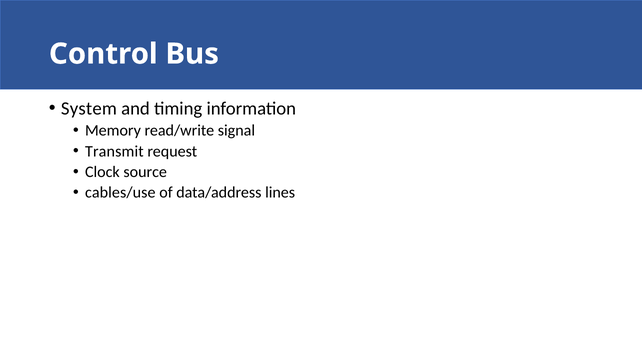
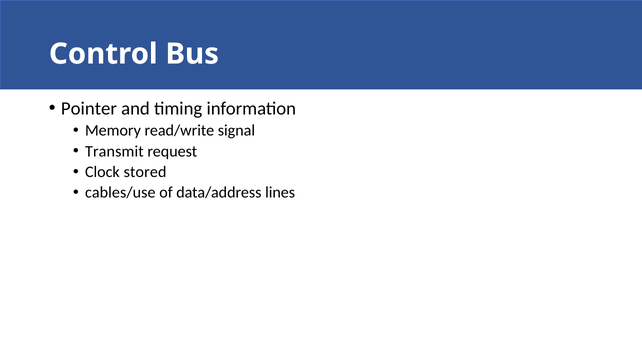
System: System -> Pointer
source: source -> stored
